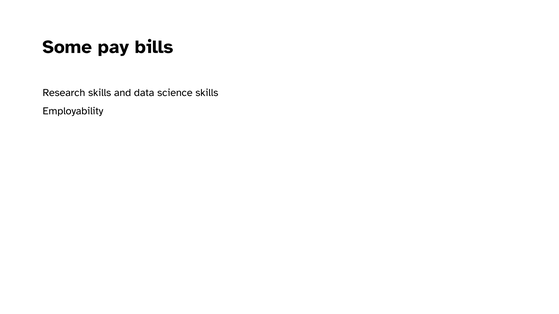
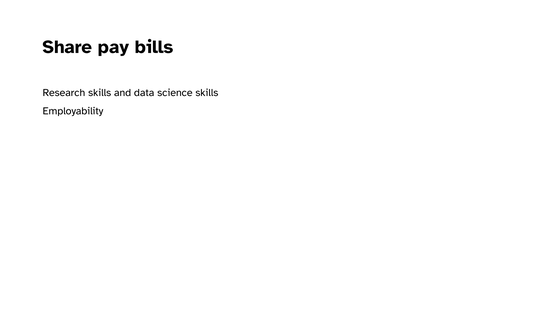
Some: Some -> Share
